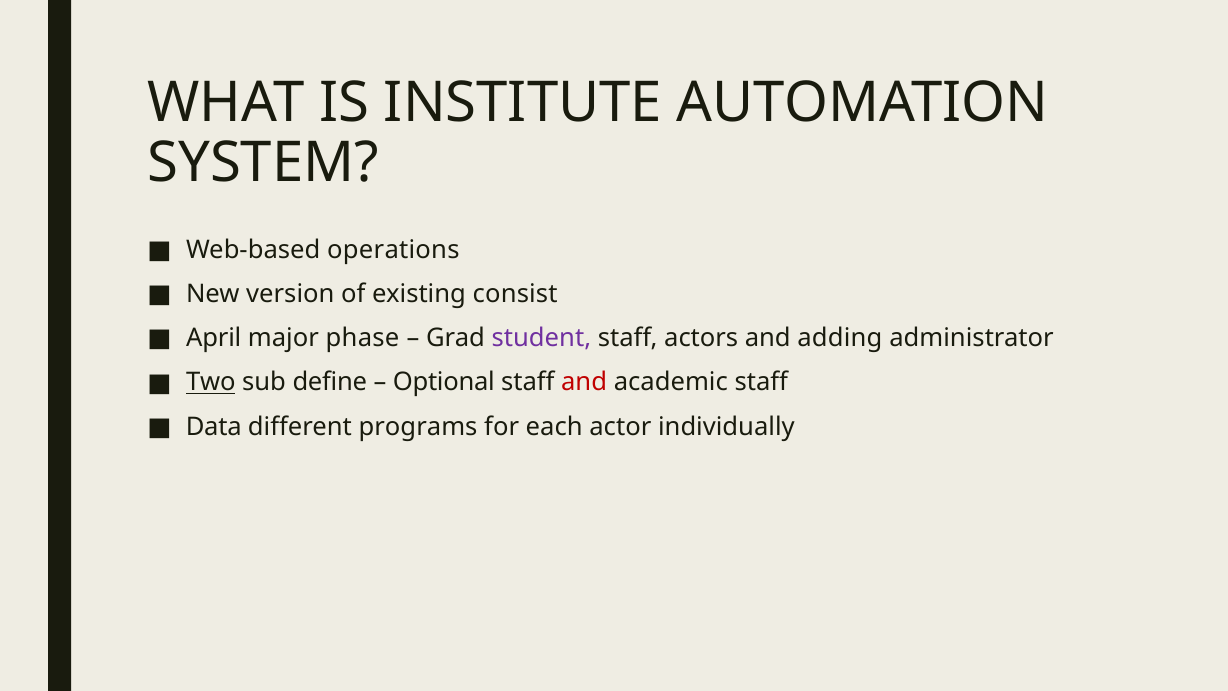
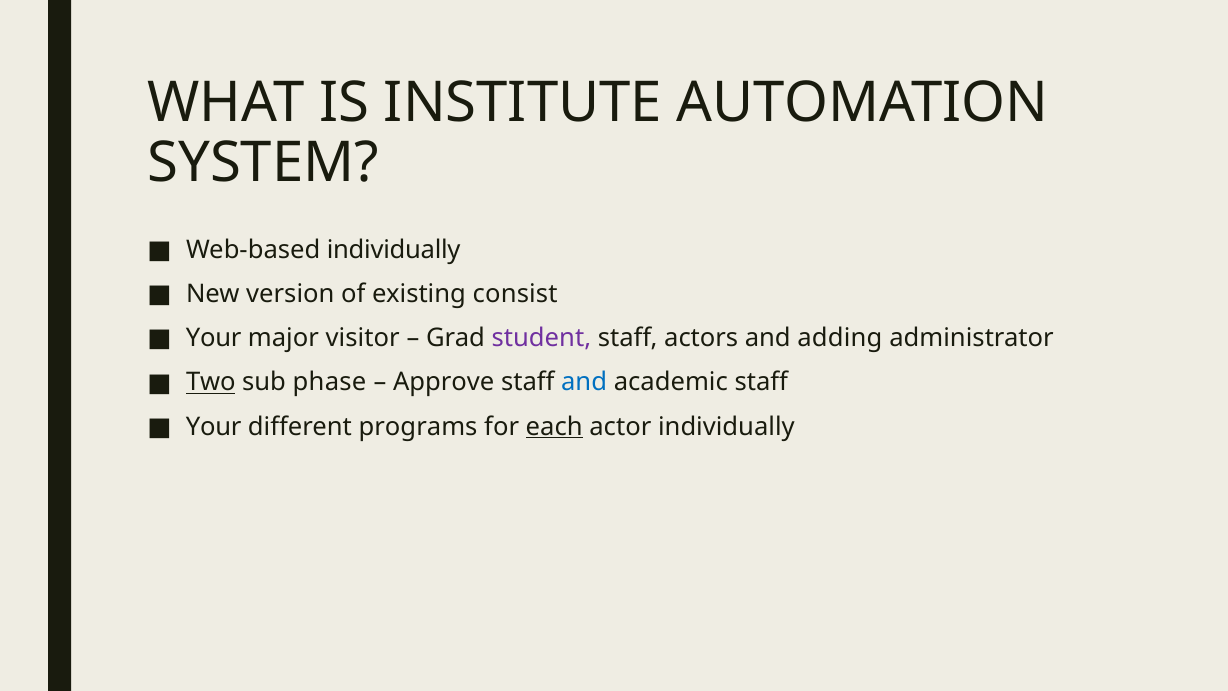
Web-based operations: operations -> individually
April at (214, 338): April -> Your
phase: phase -> visitor
define: define -> phase
Optional: Optional -> Approve
and at (584, 382) colour: red -> blue
Data at (214, 426): Data -> Your
each underline: none -> present
